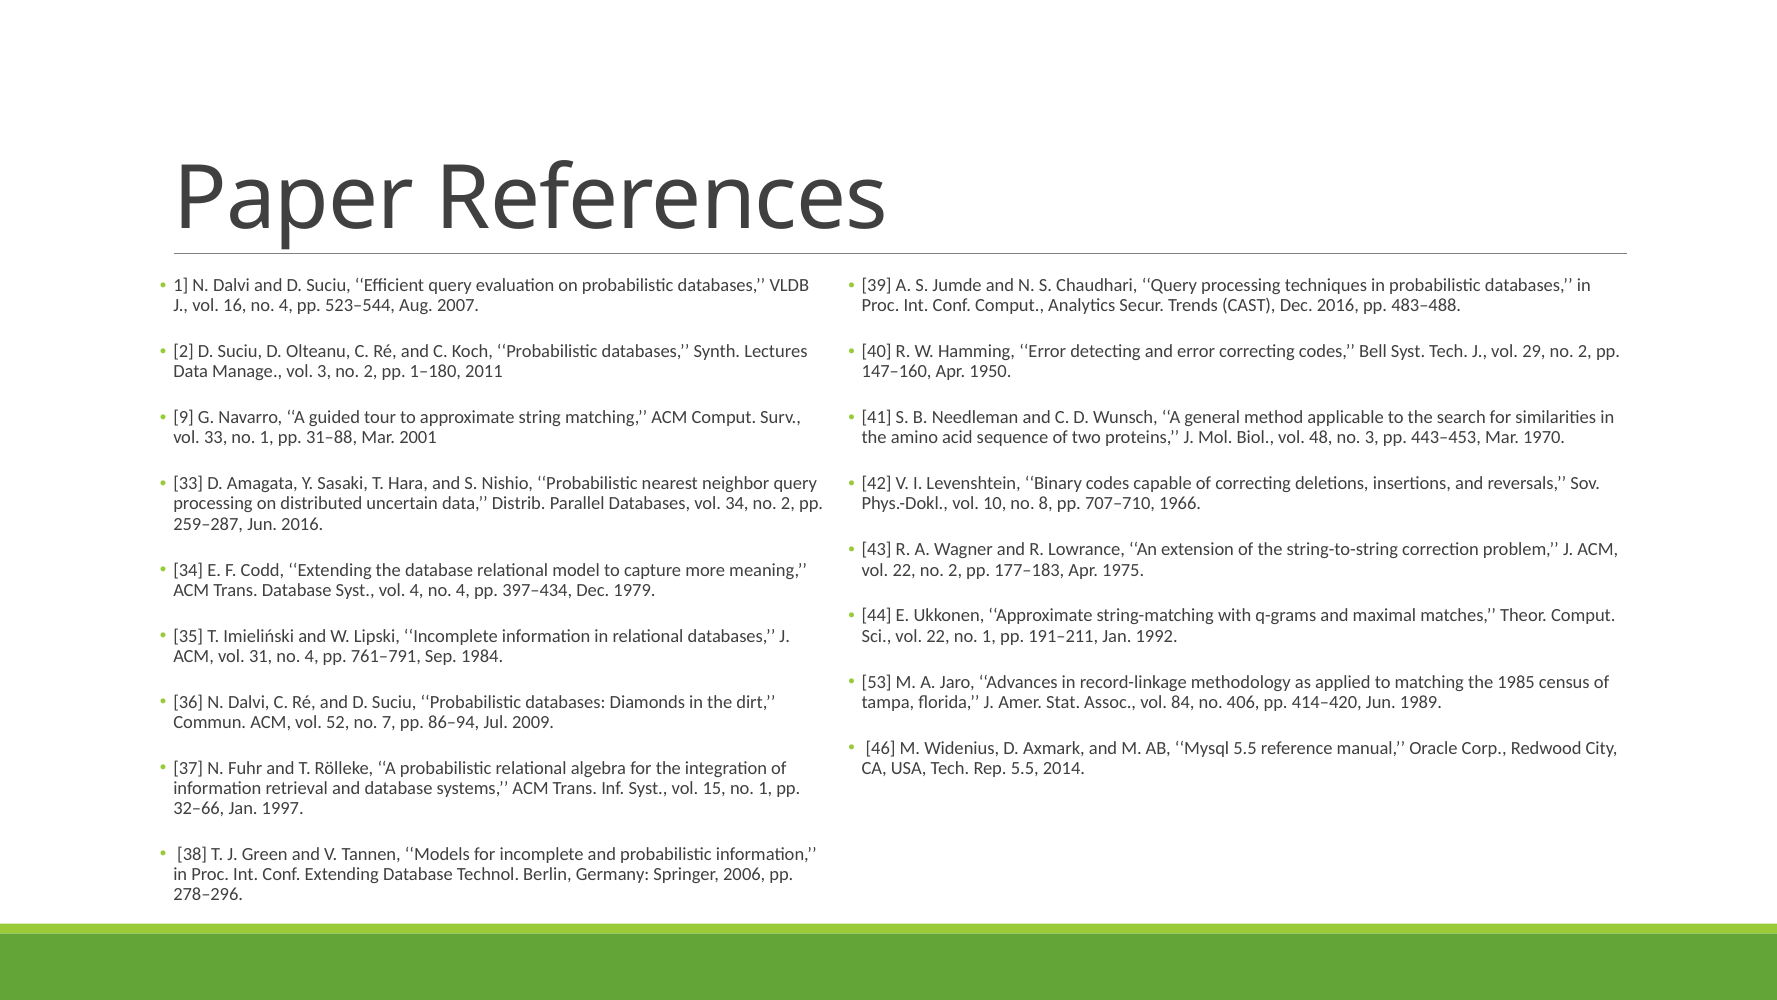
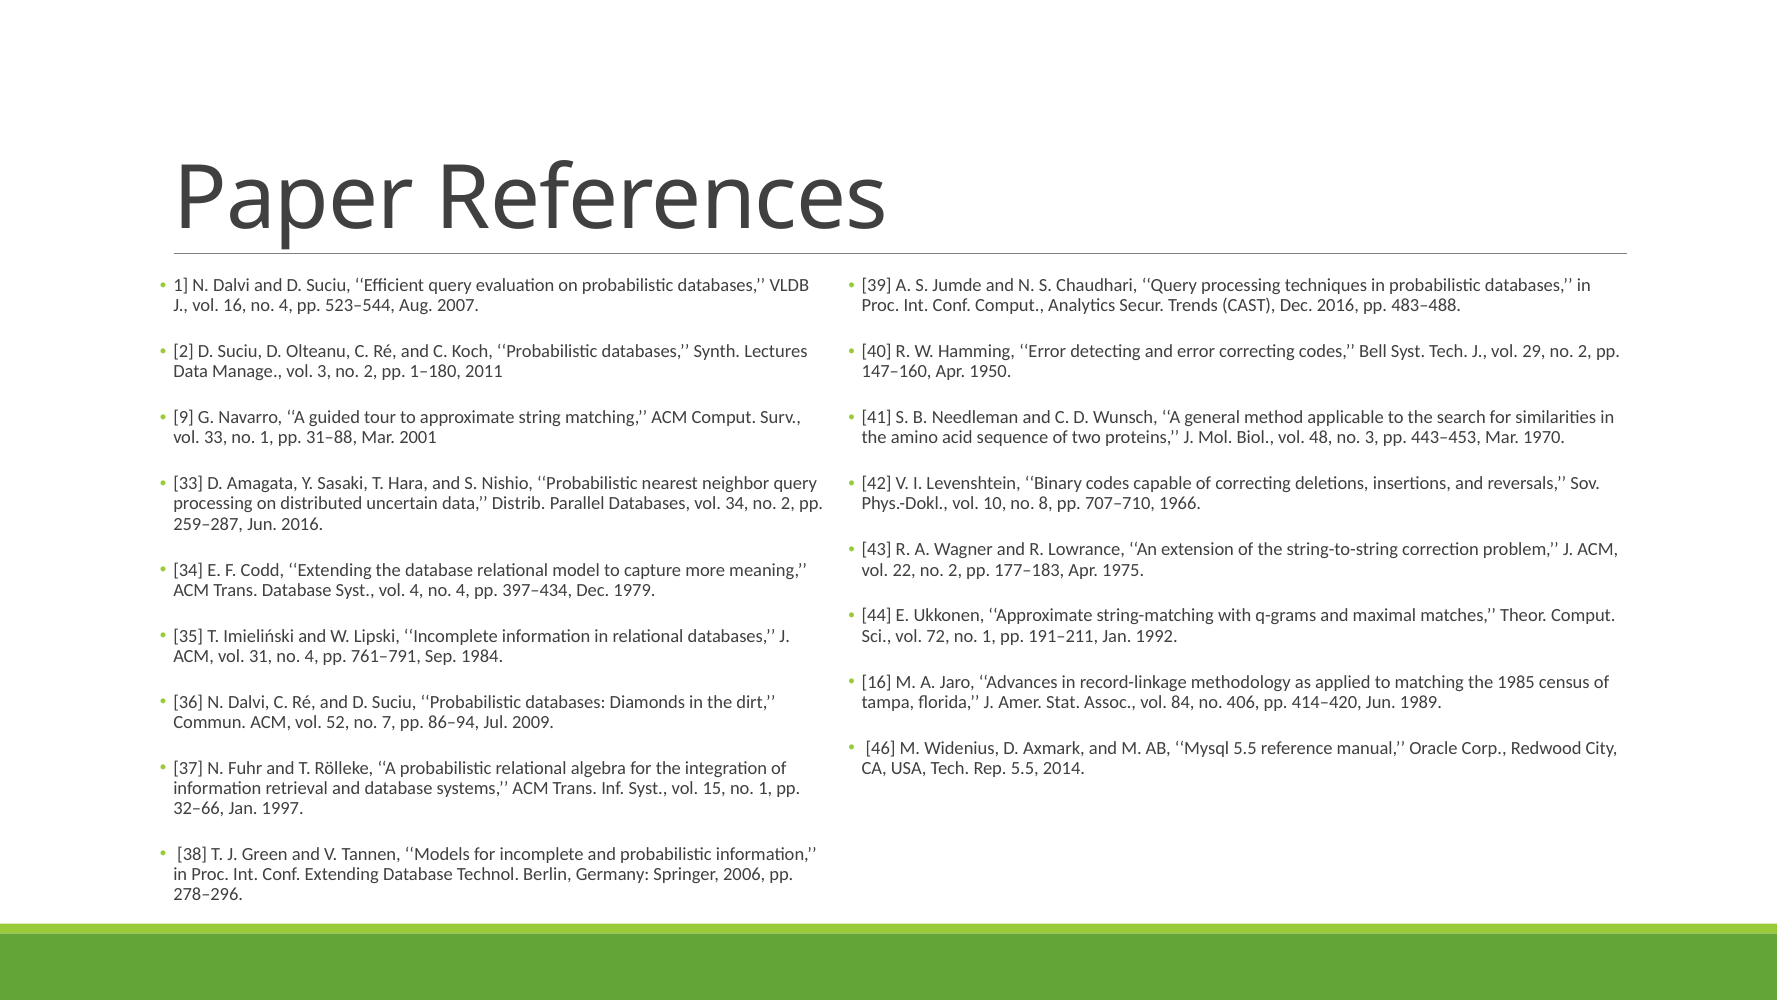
Sci vol 22: 22 -> 72
53 at (877, 682): 53 -> 16
